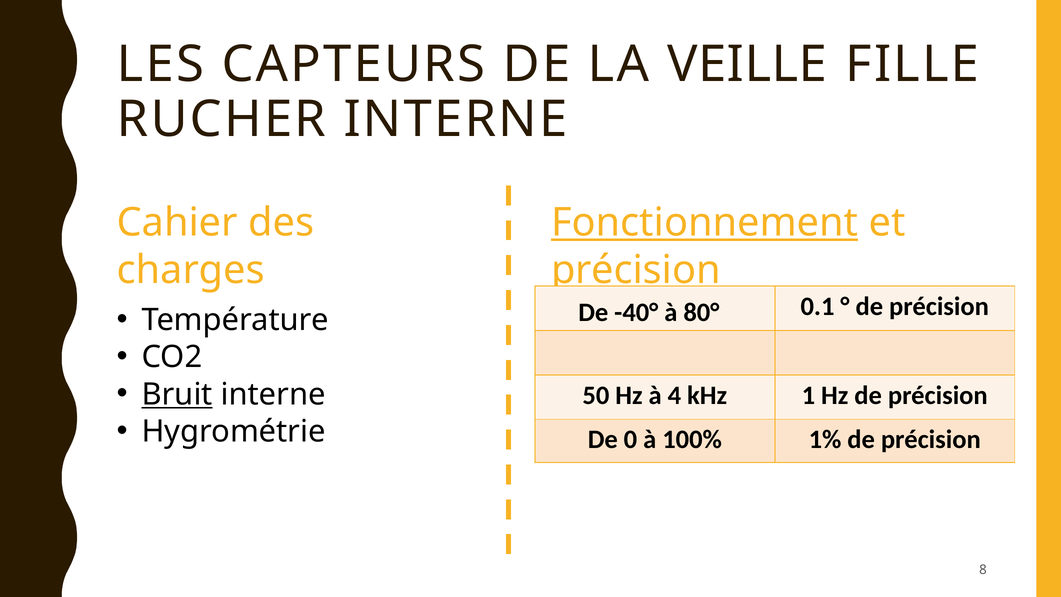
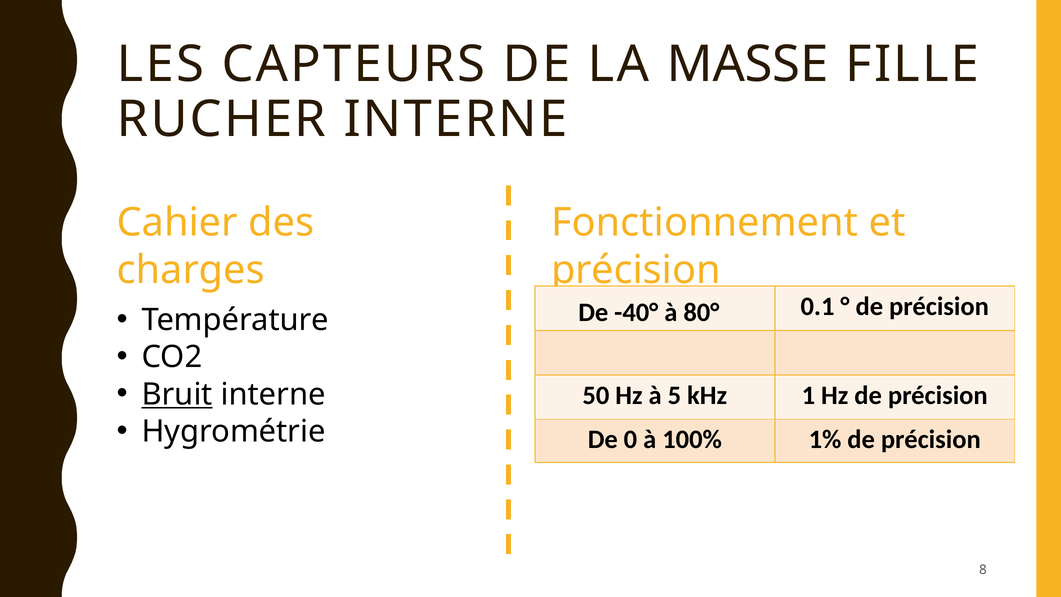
VEILLE: VEILLE -> MASSE
Fonctionnement underline: present -> none
4: 4 -> 5
